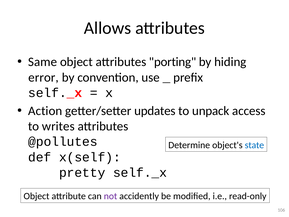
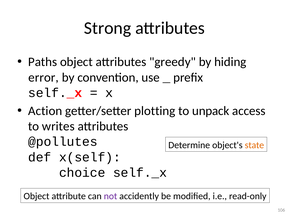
Allows: Allows -> Strong
Same: Same -> Paths
porting: porting -> greedy
updates: updates -> plotting
state colour: blue -> orange
pretty: pretty -> choice
